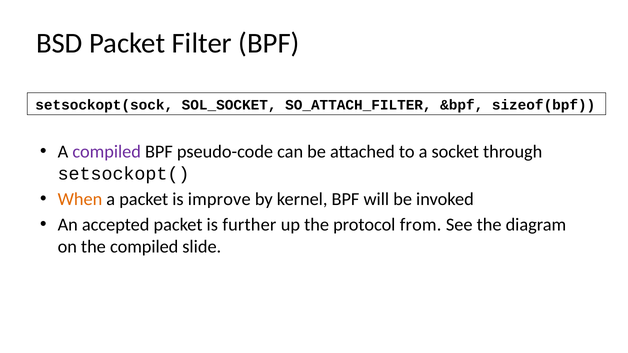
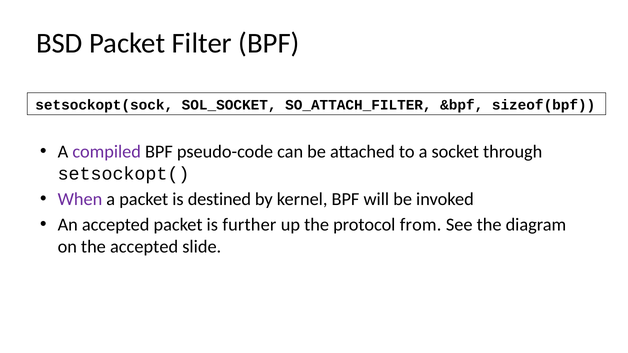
When colour: orange -> purple
improve: improve -> destined
the compiled: compiled -> accepted
